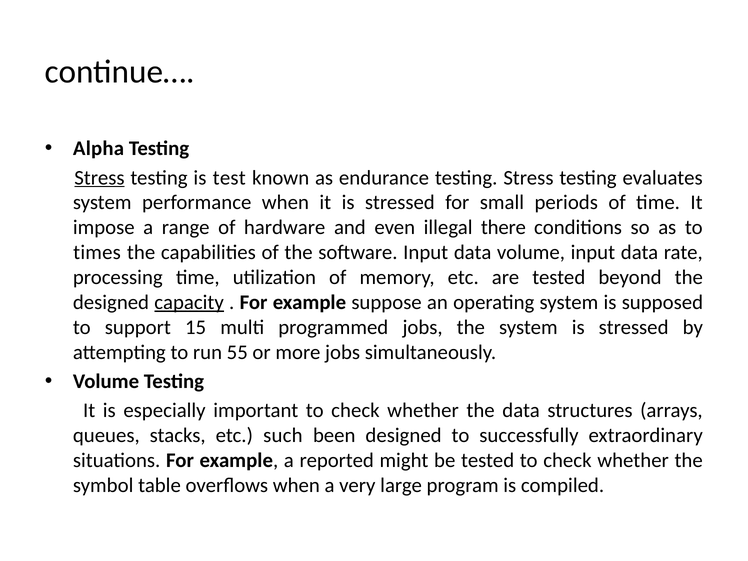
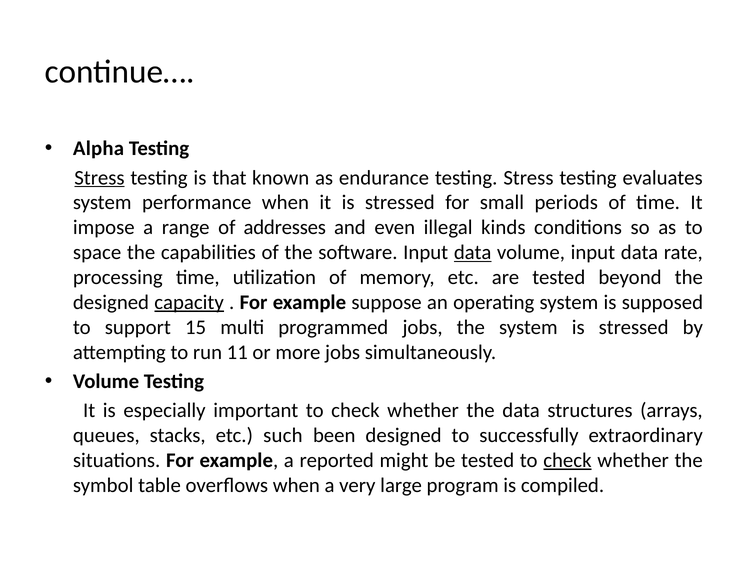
test: test -> that
hardware: hardware -> addresses
there: there -> kinds
times: times -> space
data at (473, 252) underline: none -> present
55: 55 -> 11
check at (567, 460) underline: none -> present
